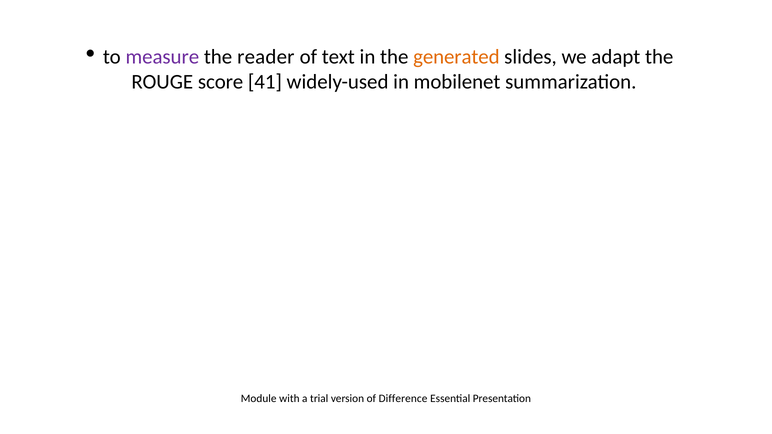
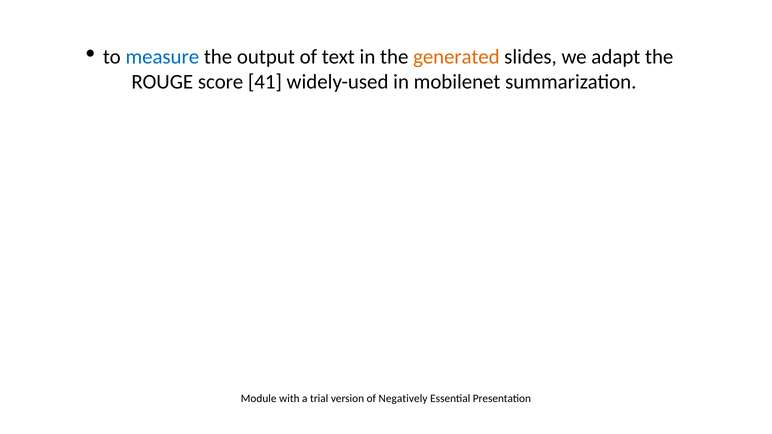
measure colour: purple -> blue
reader: reader -> output
Difference: Difference -> Negatively
